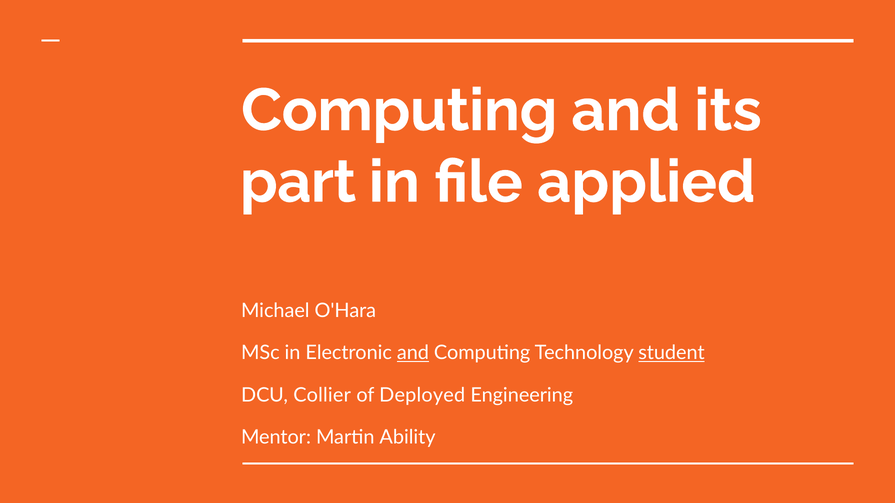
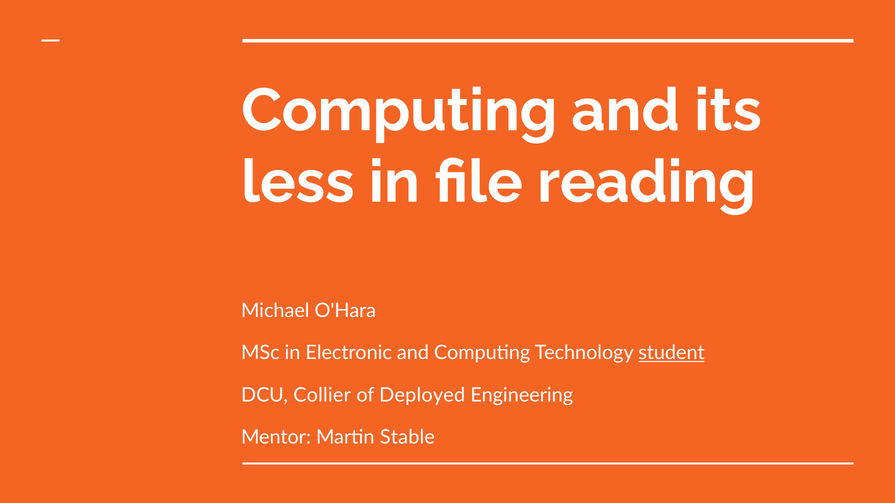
part: part -> less
applied: applied -> reading
and at (413, 353) underline: present -> none
Ability: Ability -> Stable
